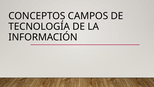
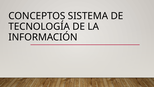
CAMPOS: CAMPOS -> SISTEMA
